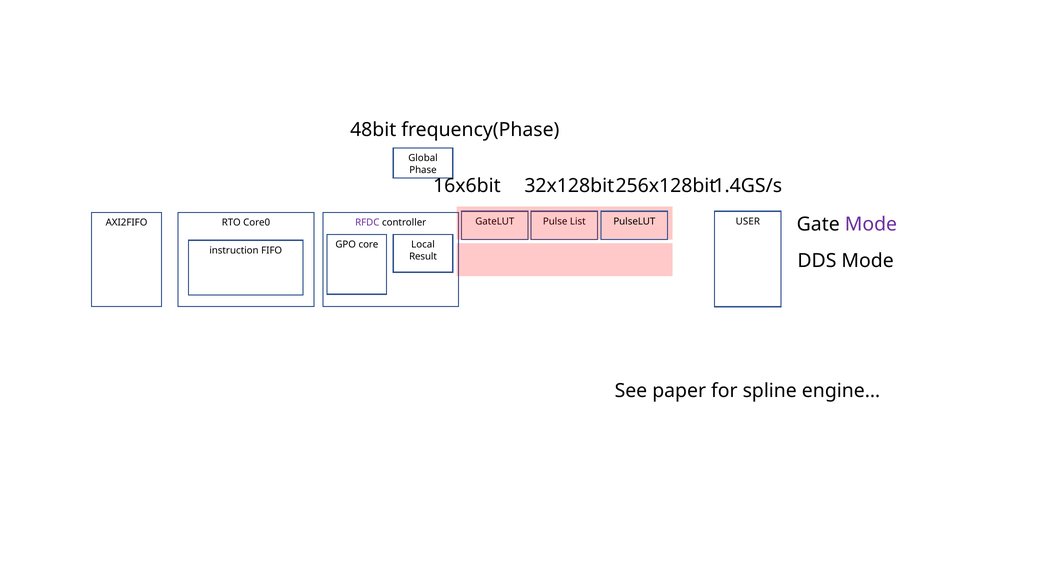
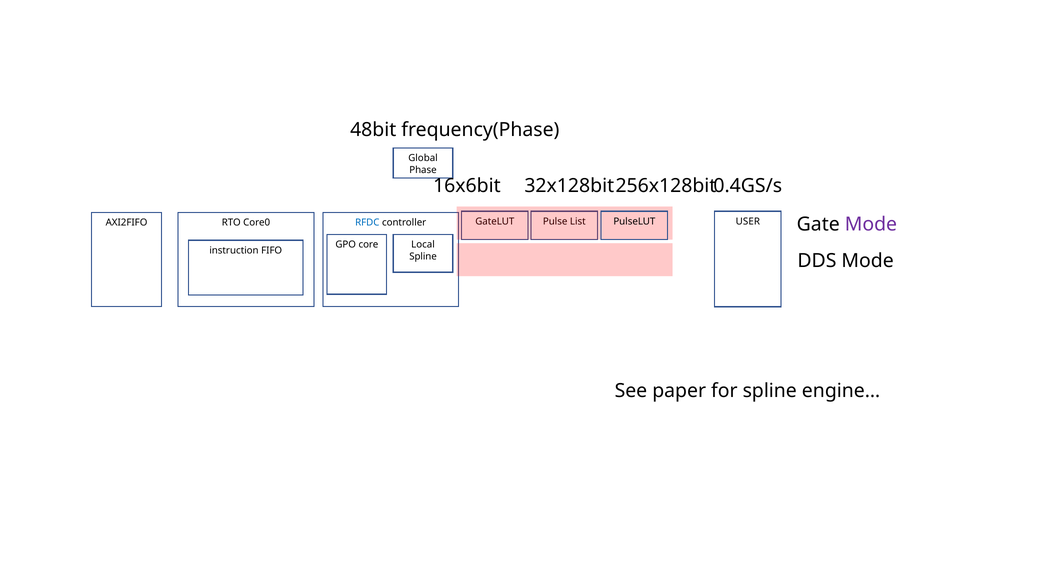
1.4GS/s: 1.4GS/s -> 0.4GS/s
RFDC colour: purple -> blue
Result at (423, 257): Result -> Spline
